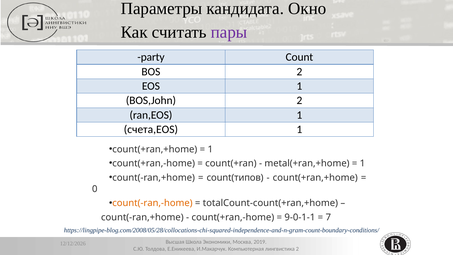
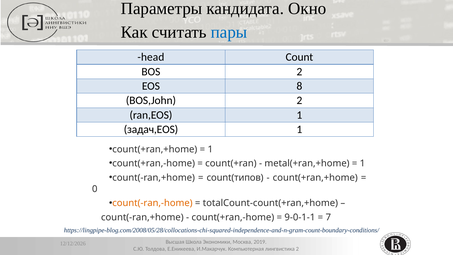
пары colour: purple -> blue
party: party -> head
EOS 1: 1 -> 8
счета,EOS: счета,EOS -> задач,EOS
